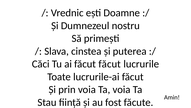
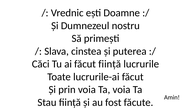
făcut făcut: făcut -> ființă
